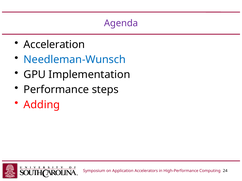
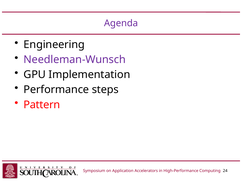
Acceleration: Acceleration -> Engineering
Needleman-Wunsch colour: blue -> purple
Adding: Adding -> Pattern
